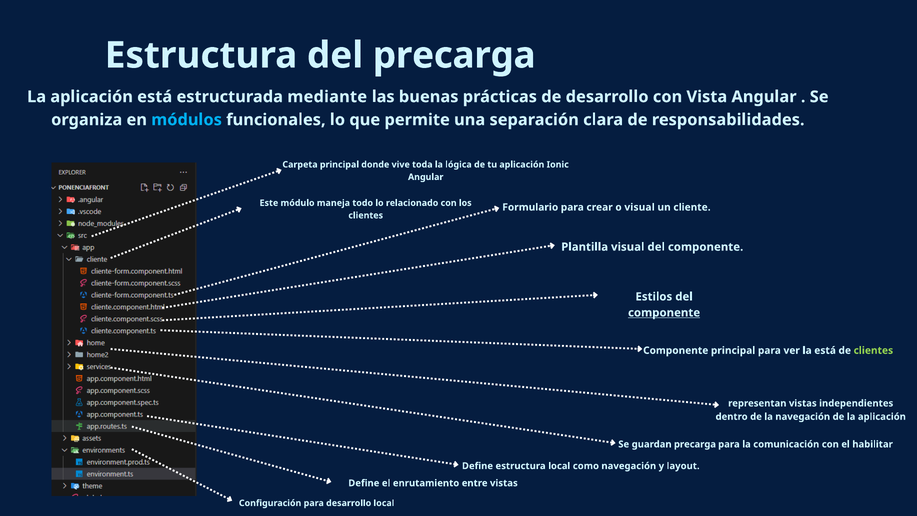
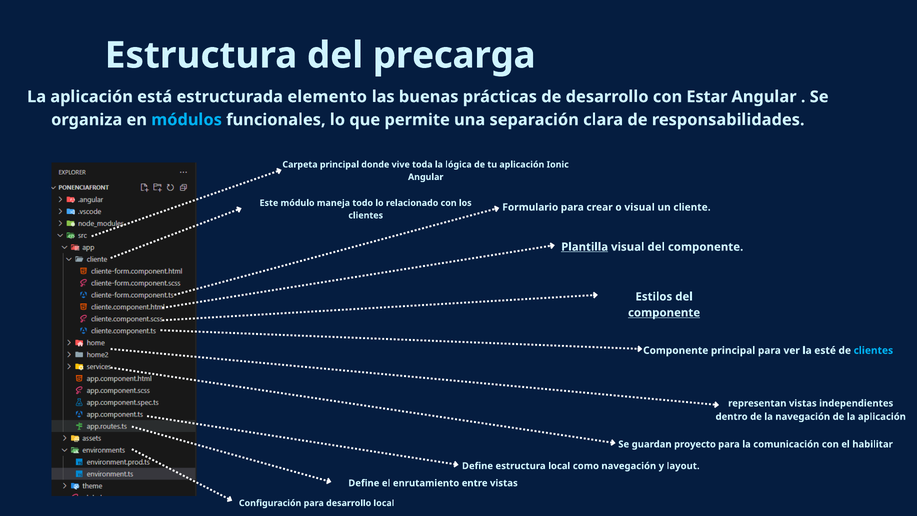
mediante: mediante -> elemento
Vista: Vista -> Estar
Plantilla underline: none -> present
la está: está -> esté
clientes at (873, 350) colour: light green -> light blue
guardan precarga: precarga -> proyecto
